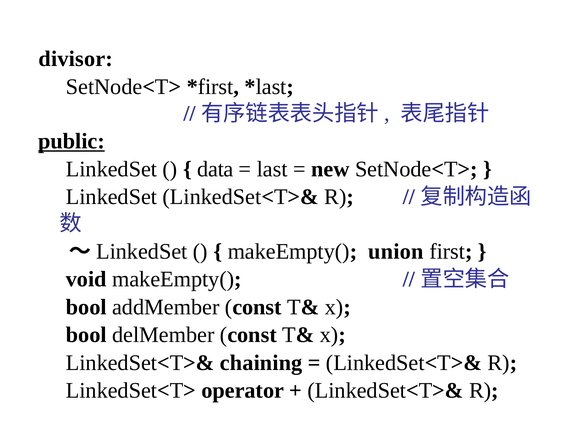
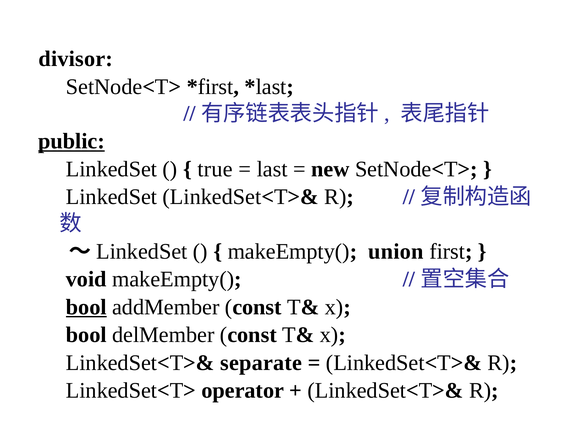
data: data -> true
bool at (86, 307) underline: none -> present
chaining: chaining -> separate
